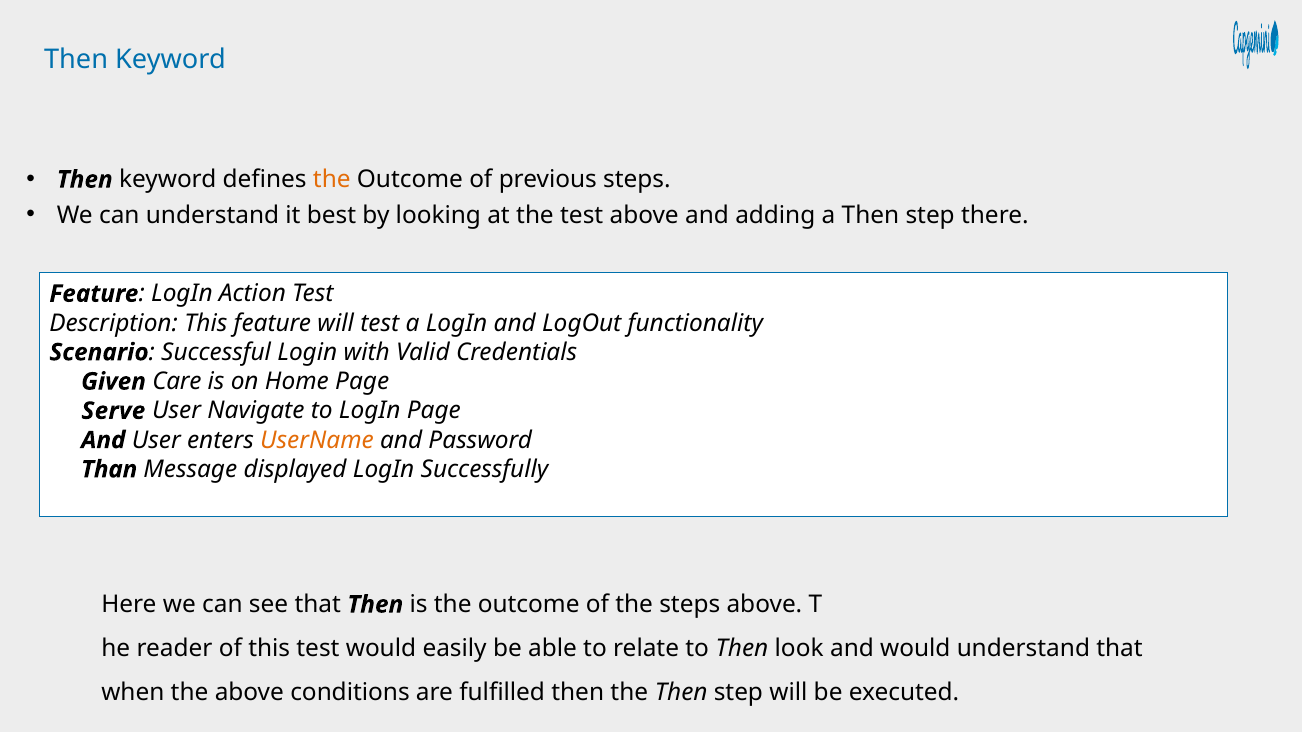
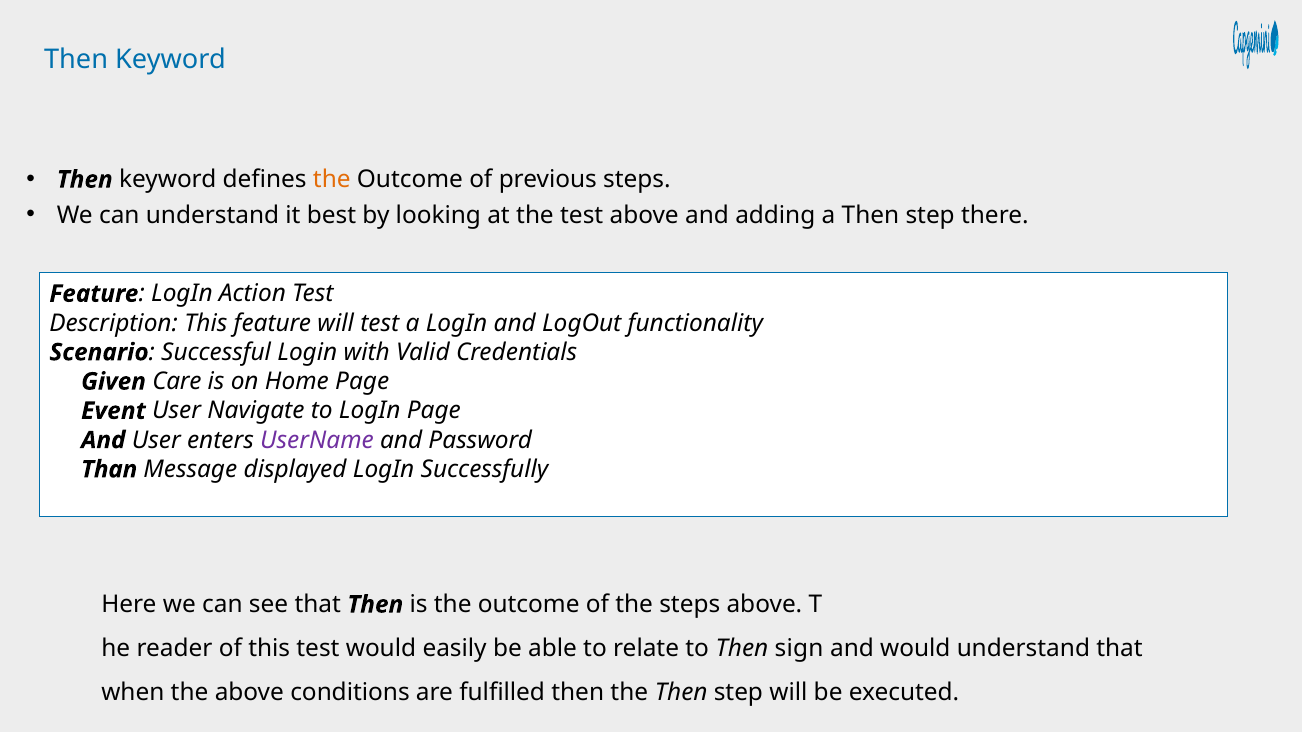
Serve: Serve -> Event
UserName colour: orange -> purple
look: look -> sign
